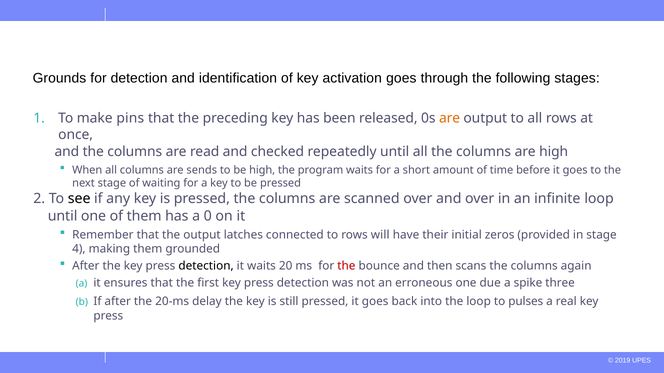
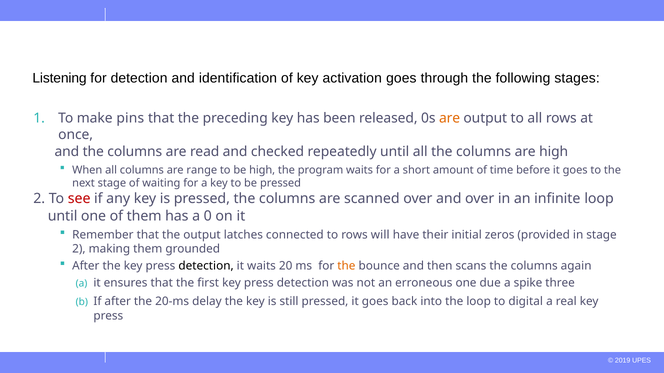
Grounds: Grounds -> Listening
sends: sends -> range
see colour: black -> red
4 at (79, 249): 4 -> 2
the at (346, 266) colour: red -> orange
pulses: pulses -> digital
